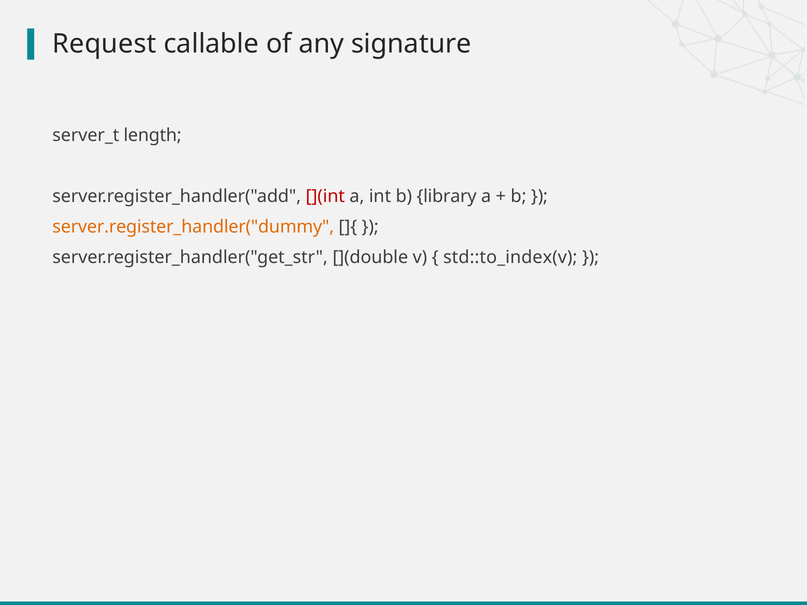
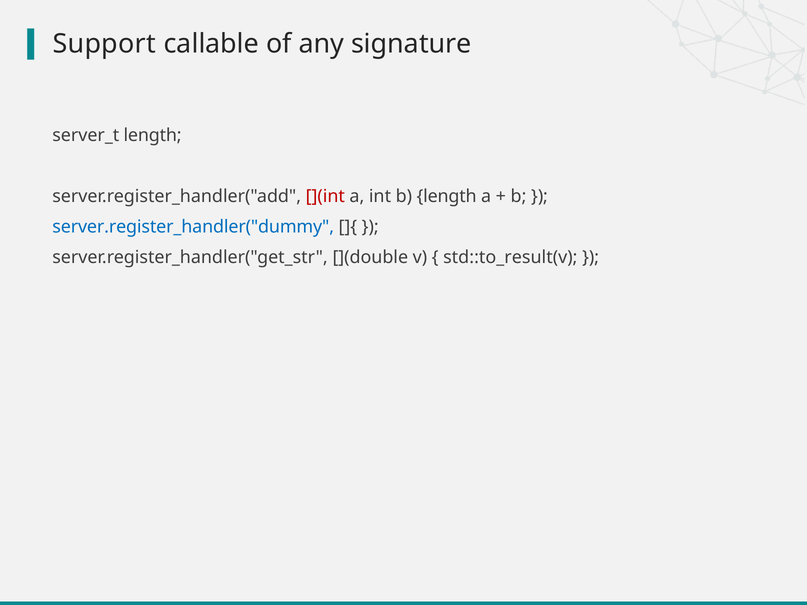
Request: Request -> Support
b library: library -> length
server.register_handler("dummy colour: orange -> blue
std::to_index(v: std::to_index(v -> std::to_result(v
